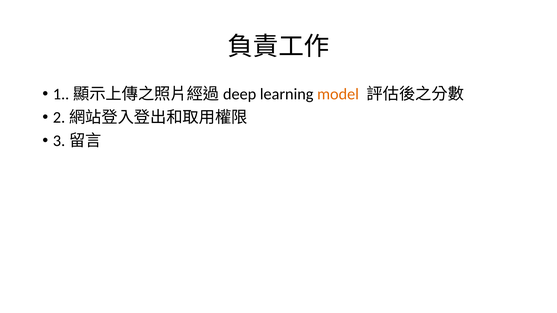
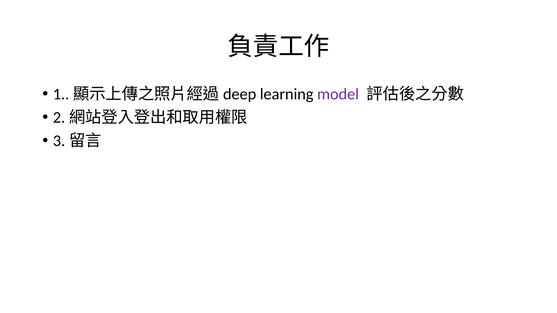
model colour: orange -> purple
